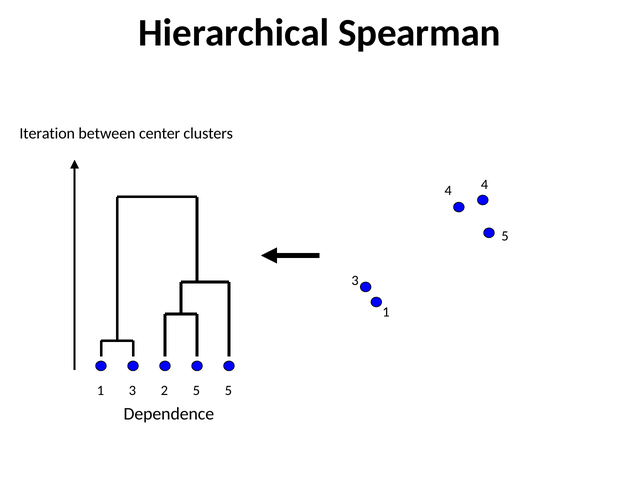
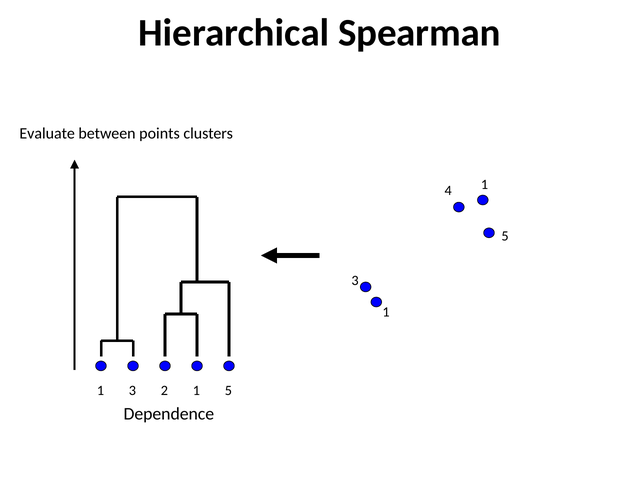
Iteration: Iteration -> Evaluate
center: center -> points
4 4: 4 -> 1
2 5: 5 -> 1
